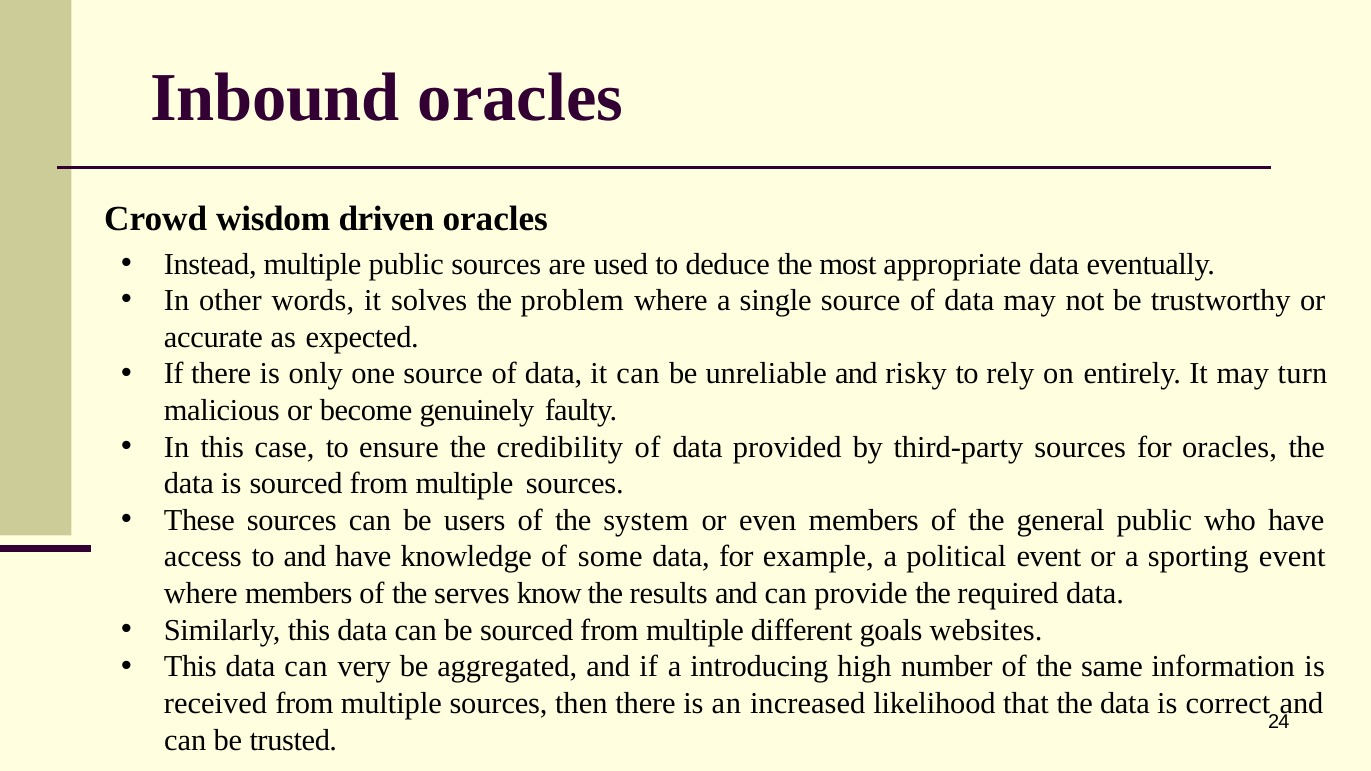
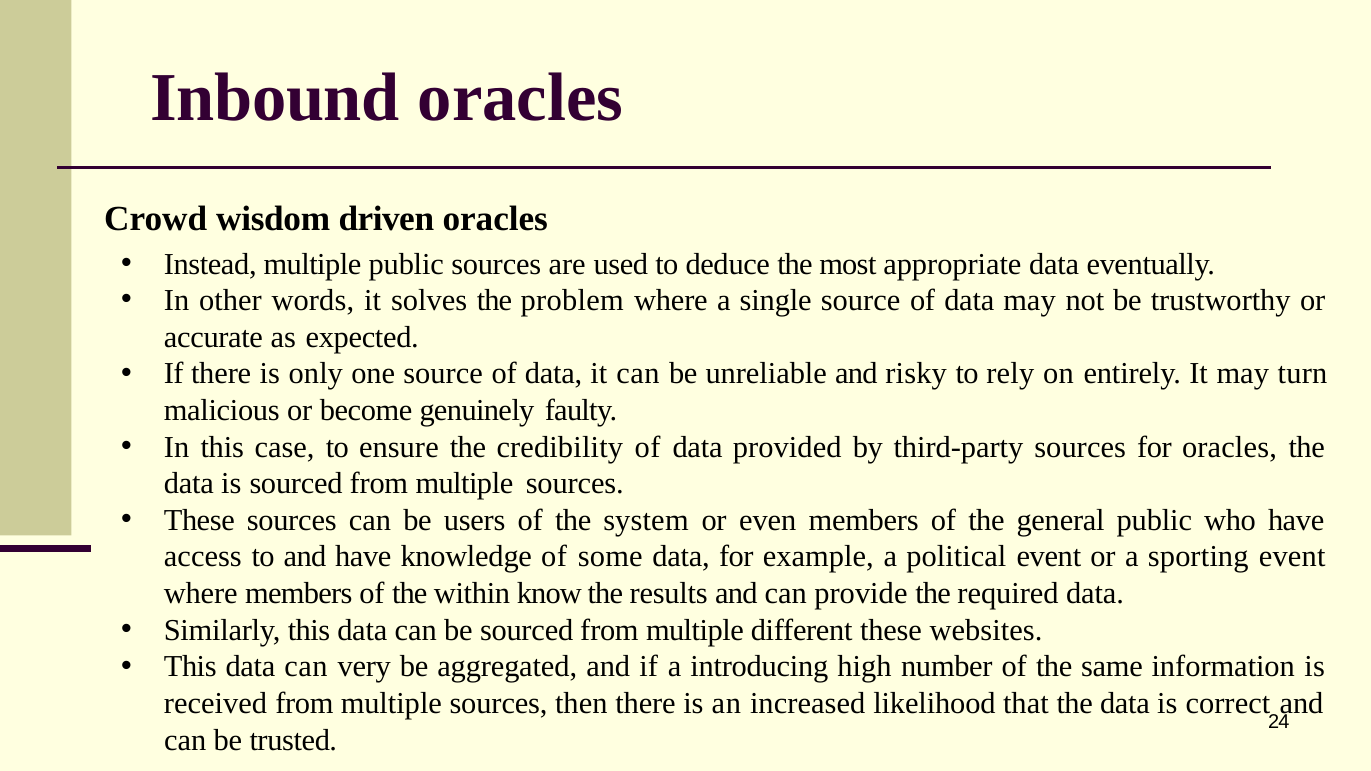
serves: serves -> within
different goals: goals -> these
